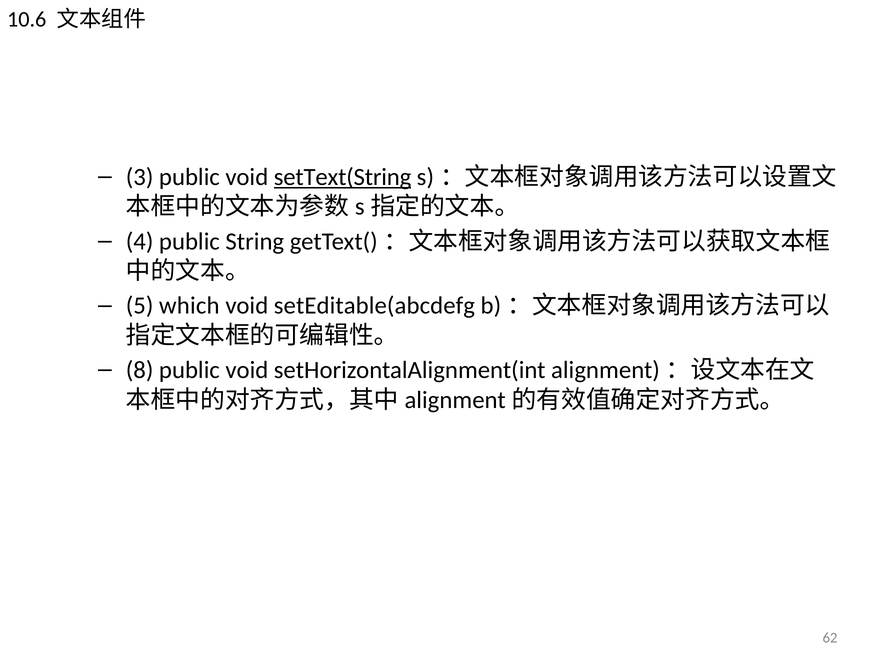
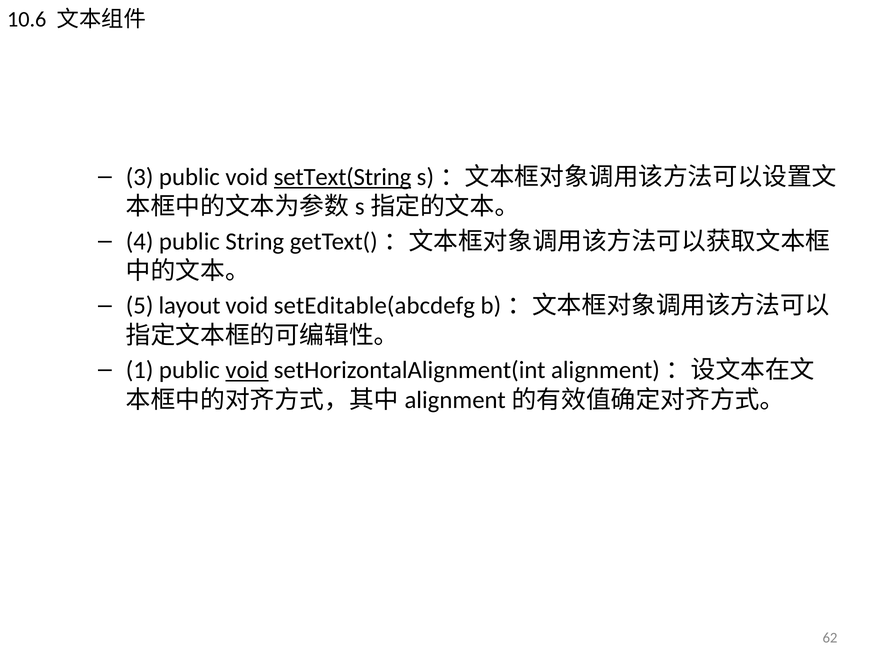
which: which -> layout
8: 8 -> 1
void at (247, 370) underline: none -> present
